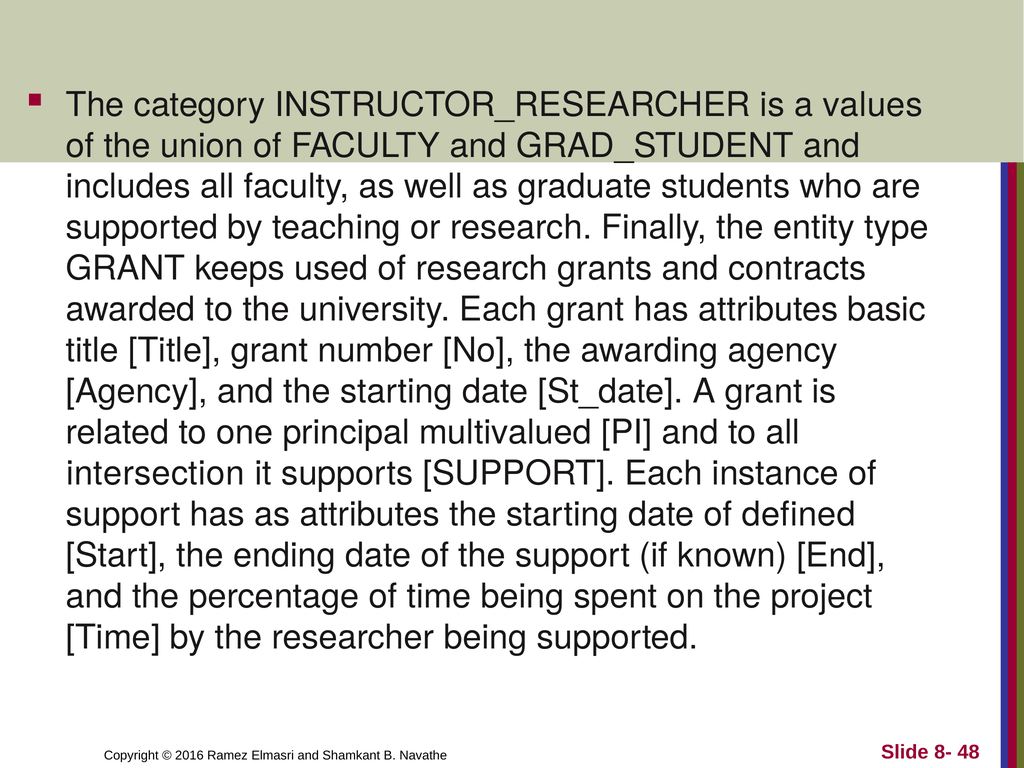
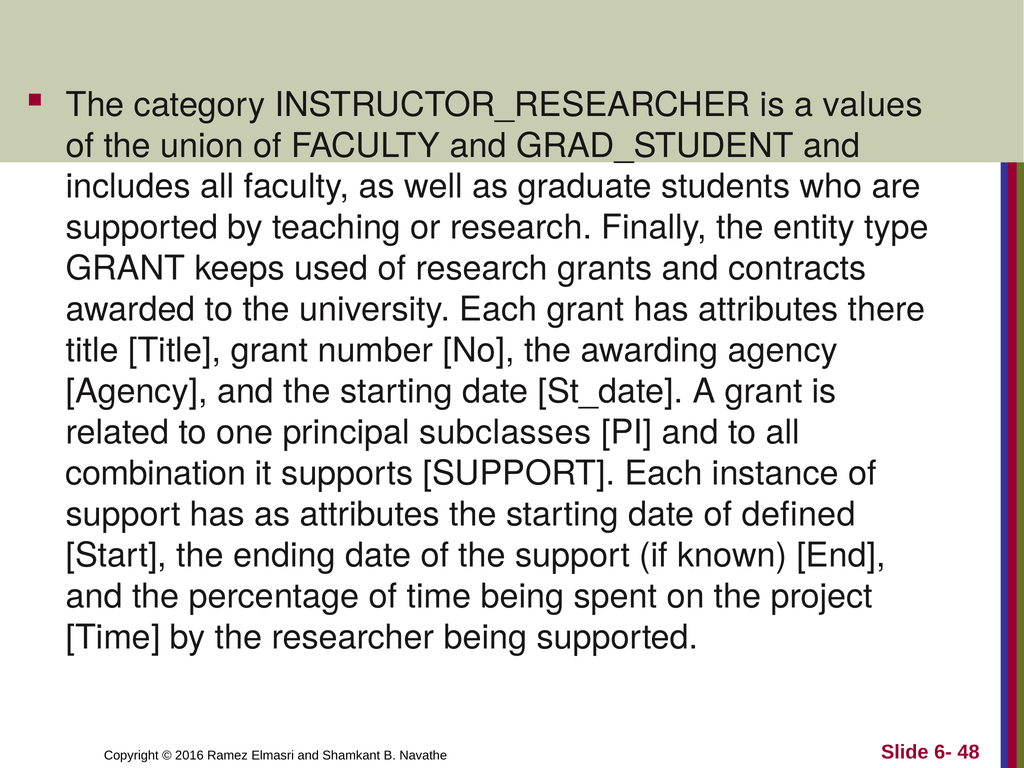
basic: basic -> there
multivalued: multivalued -> subclasses
intersection: intersection -> combination
8-: 8- -> 6-
